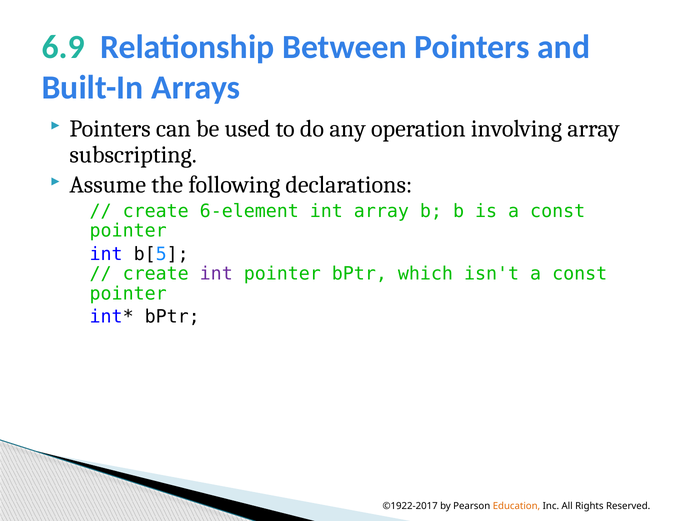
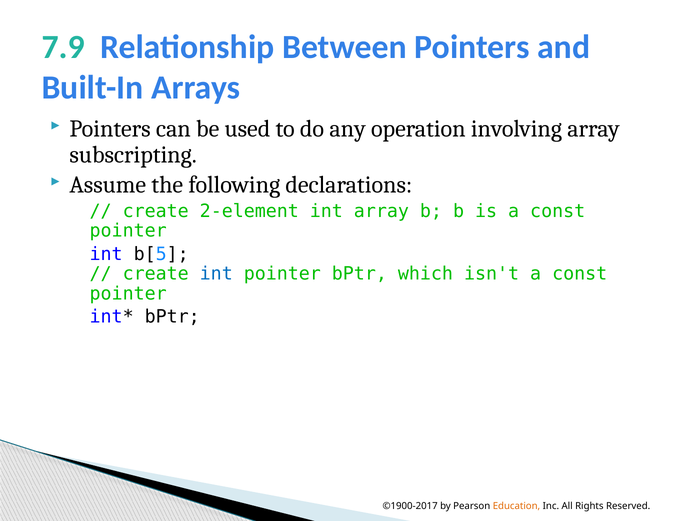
6.9: 6.9 -> 7.9
6-element: 6-element -> 2-element
int at (216, 274) colour: purple -> blue
©1922-2017: ©1922-2017 -> ©1900-2017
